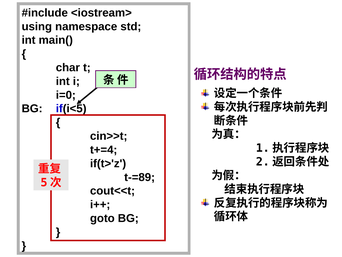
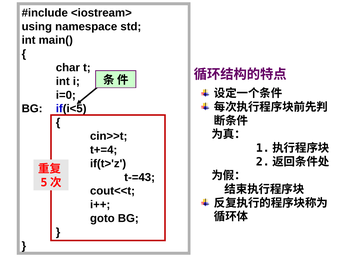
t-=89: t-=89 -> t-=43
